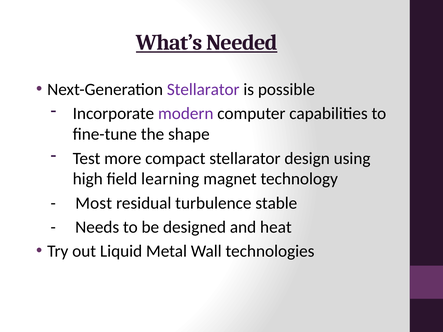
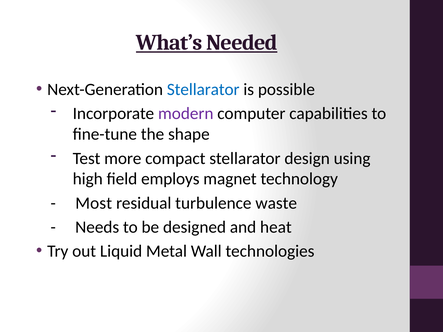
Stellarator at (203, 90) colour: purple -> blue
learning: learning -> employs
stable: stable -> waste
